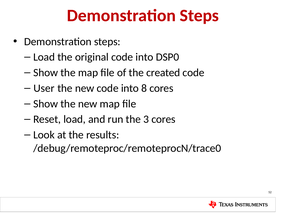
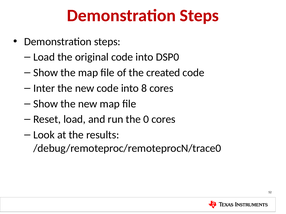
User: User -> Inter
3: 3 -> 0
